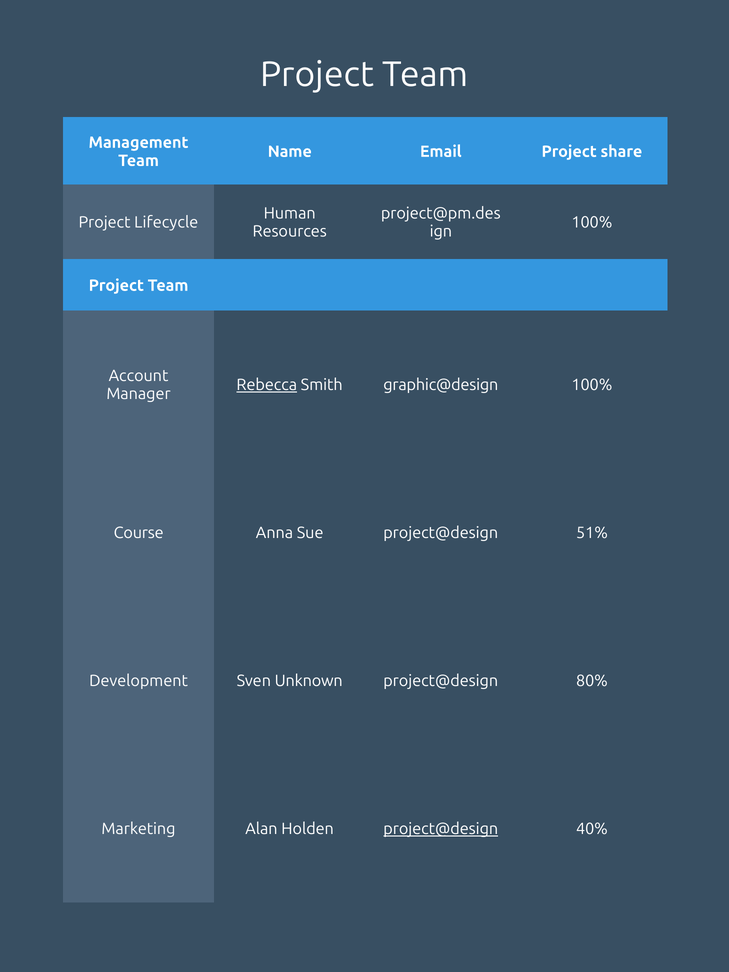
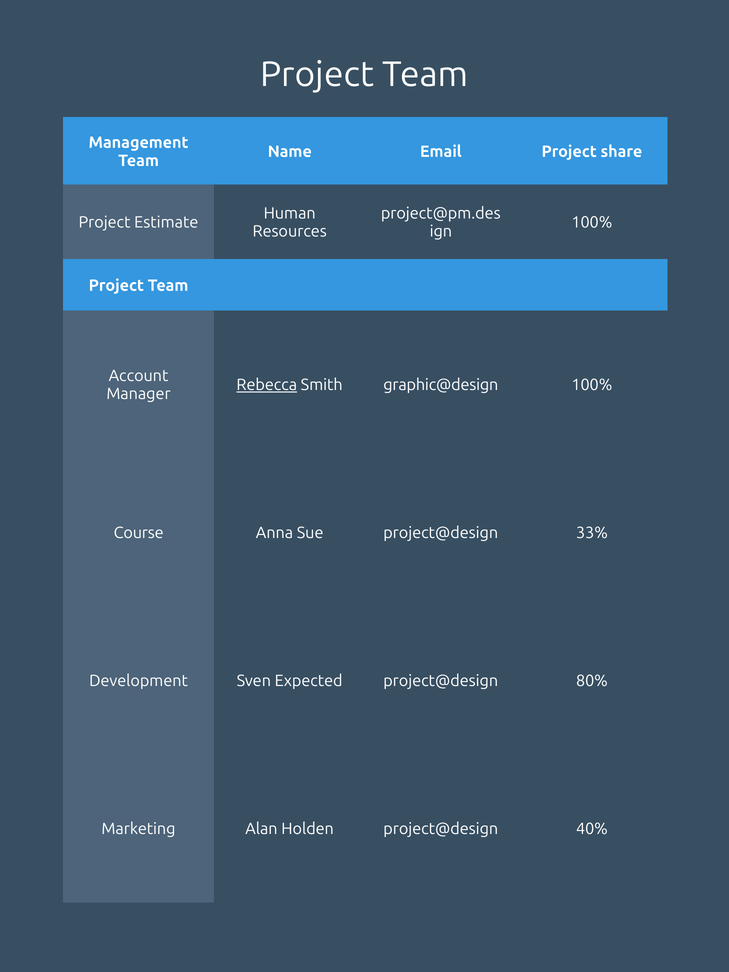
Lifecycle: Lifecycle -> Estimate
51%: 51% -> 33%
Unknown: Unknown -> Expected
project@design at (441, 829) underline: present -> none
